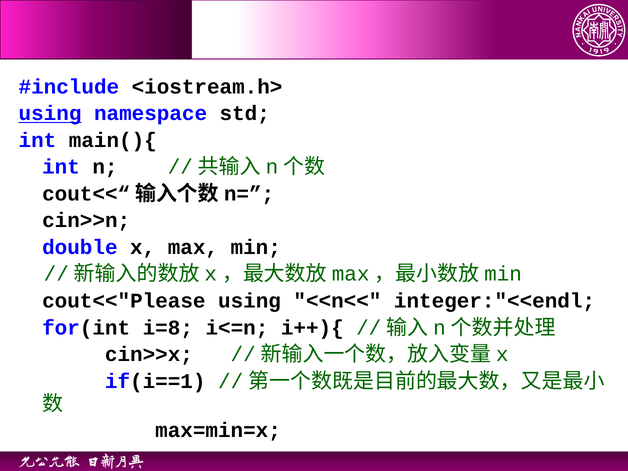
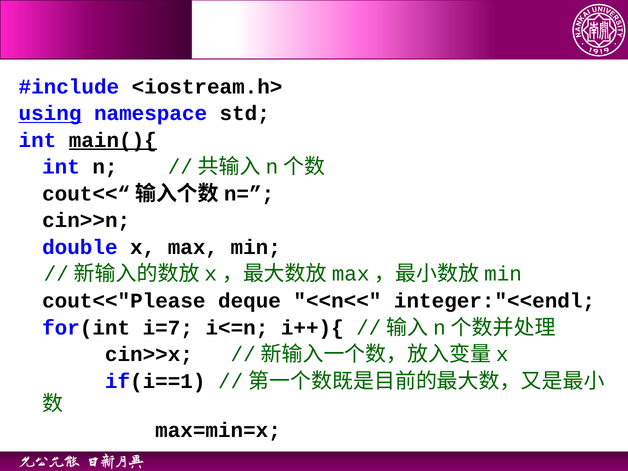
main(){ underline: none -> present
cout<<"Please using: using -> deque
i=8: i=8 -> i=7
